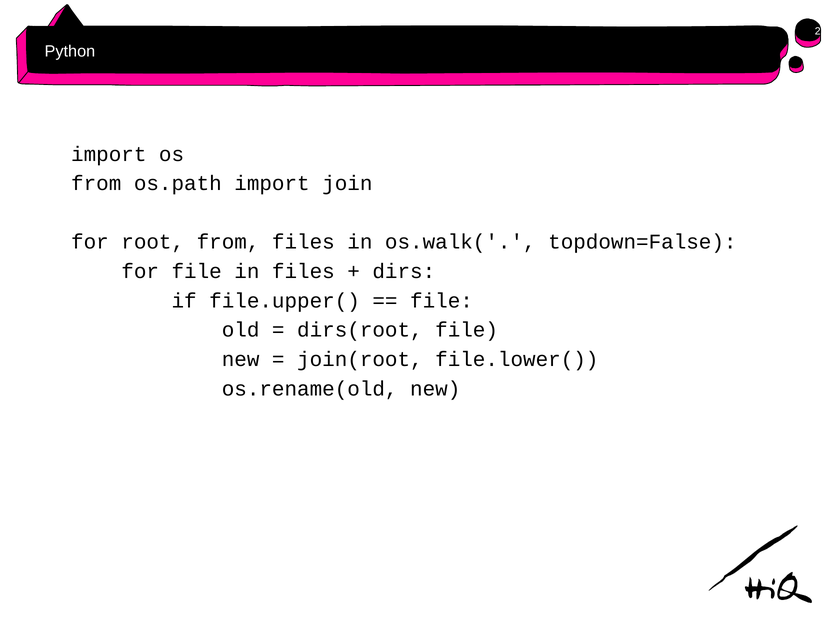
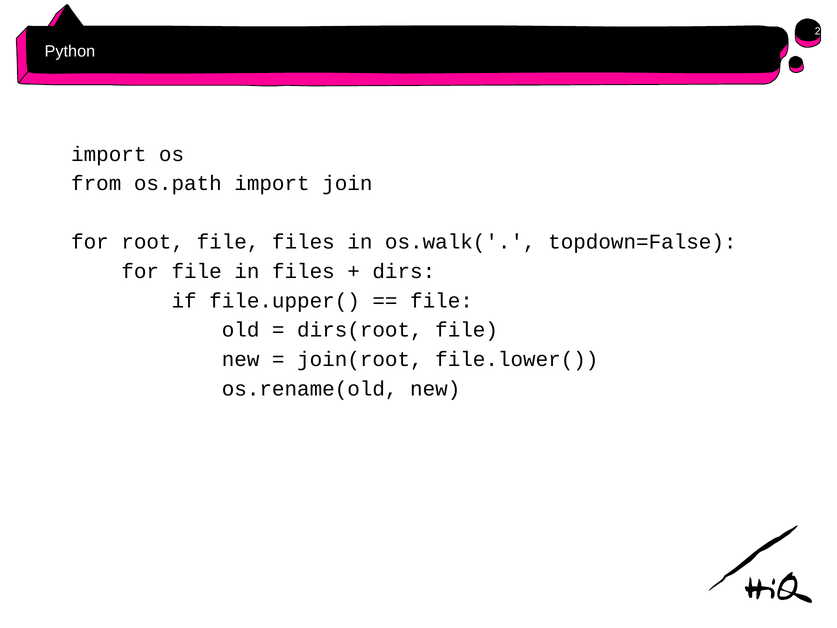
root from: from -> file
